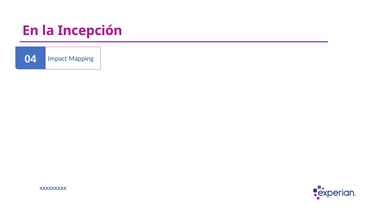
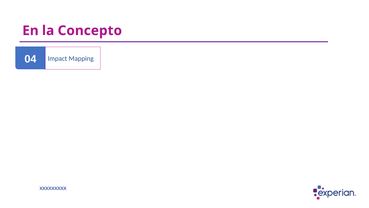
Incepción: Incepción -> Concepto
